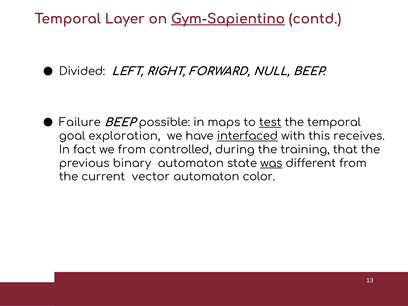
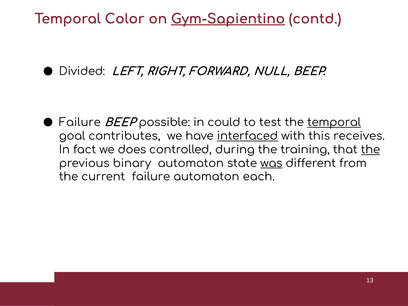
Layer: Layer -> Color
maps: maps -> could
test underline: present -> none
temporal at (334, 122) underline: none -> present
exploration: exploration -> contributes
we from: from -> does
the at (370, 150) underline: none -> present
current vector: vector -> failure
color: color -> each
